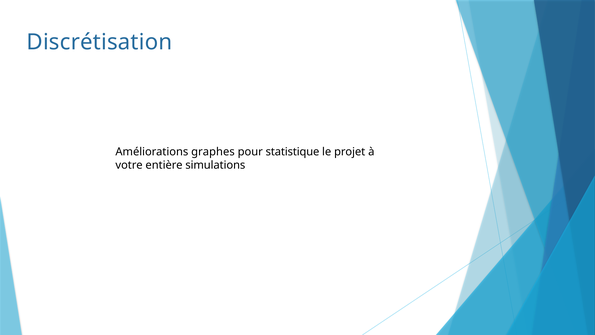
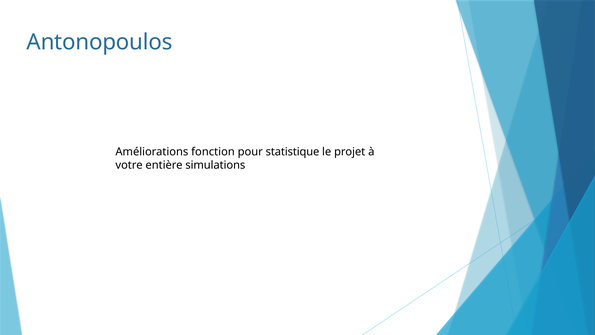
Discrétisation: Discrétisation -> Antonopoulos
graphes: graphes -> fonction
